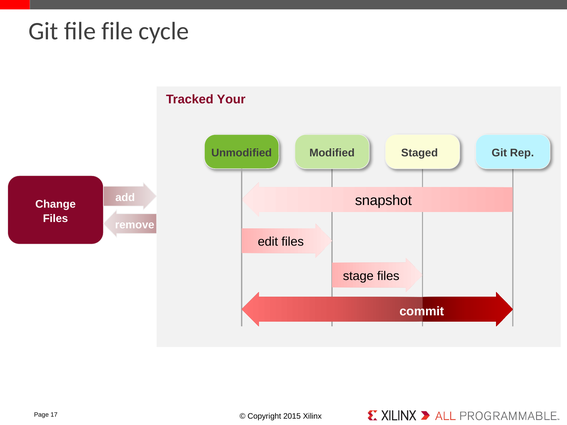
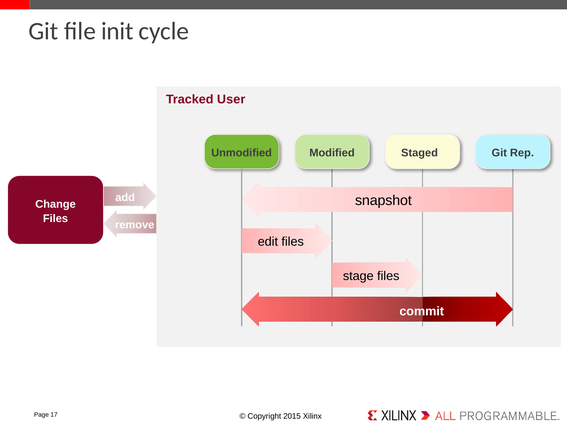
file file: file -> init
Your: Your -> User
